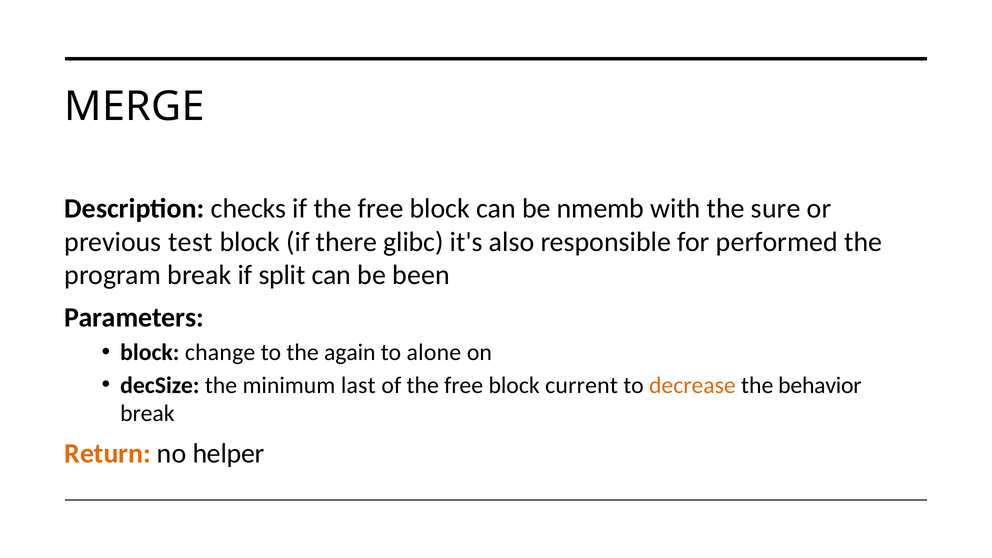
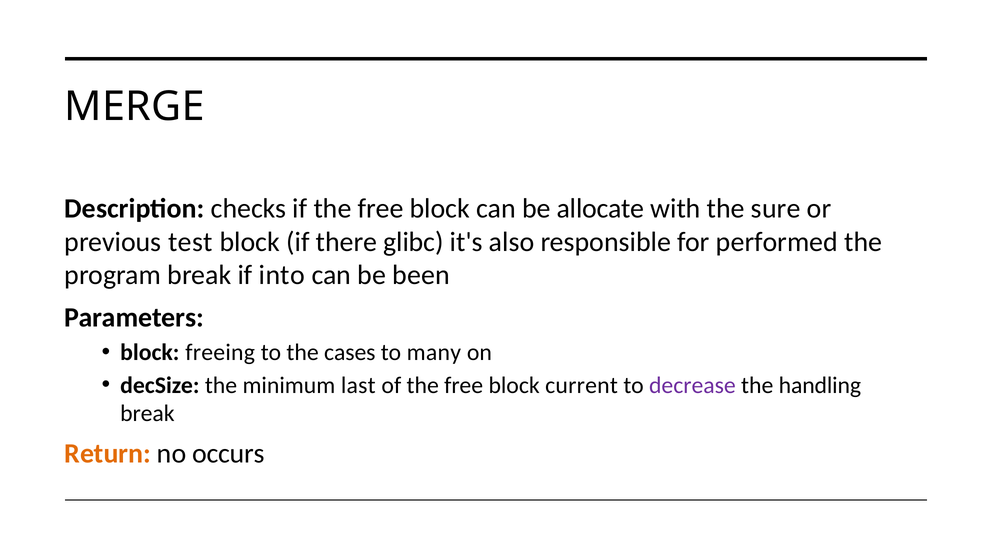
nmemb: nmemb -> allocate
split: split -> into
change: change -> freeing
again: again -> cases
alone: alone -> many
decrease colour: orange -> purple
behavior: behavior -> handling
helper: helper -> occurs
